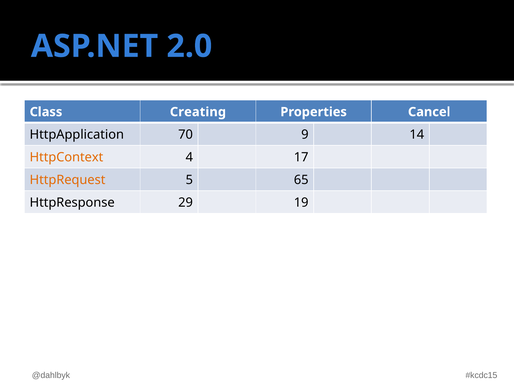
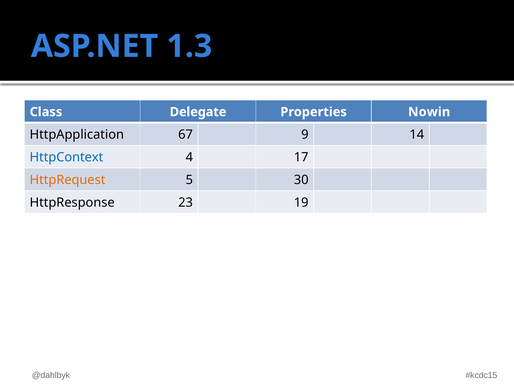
2.0: 2.0 -> 1.3
Creating: Creating -> Delegate
Cancel: Cancel -> Nowin
70: 70 -> 67
HttpContext colour: orange -> blue
65: 65 -> 30
29: 29 -> 23
